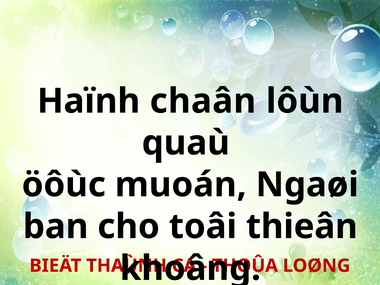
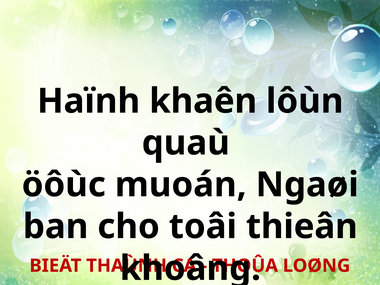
chaân: chaân -> khaên
